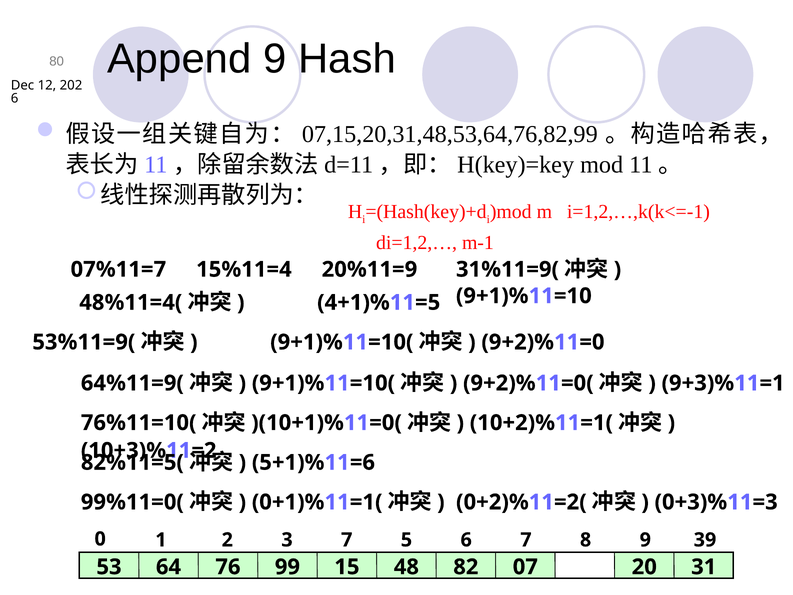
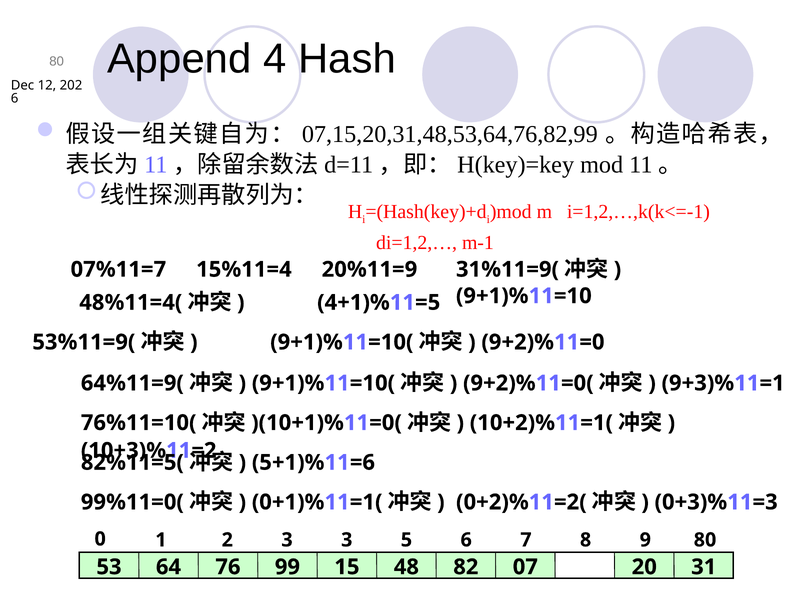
Append 9: 9 -> 4
3 7: 7 -> 3
9 39: 39 -> 80
